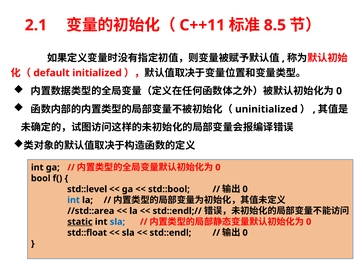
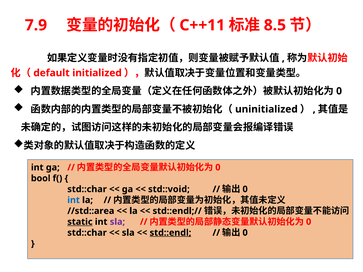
2.1: 2.1 -> 7.9
std::level at (87, 189): std::level -> std::char
std::bool: std::bool -> std::void
sla at (117, 222) colour: blue -> purple
std::float at (87, 233): std::float -> std::char
std::endl underline: none -> present
